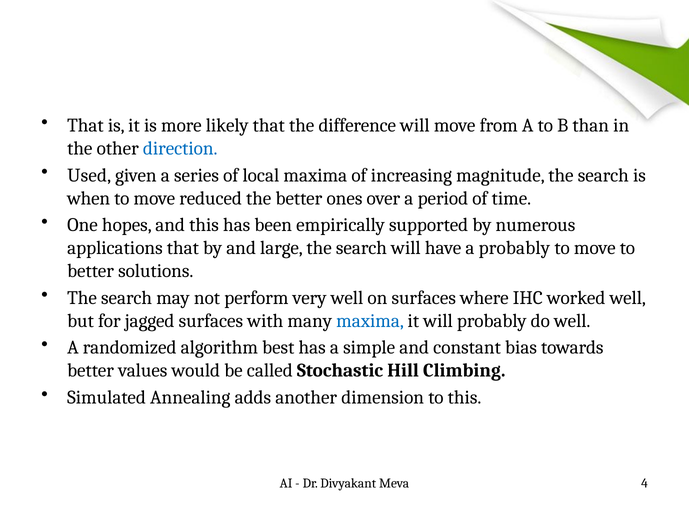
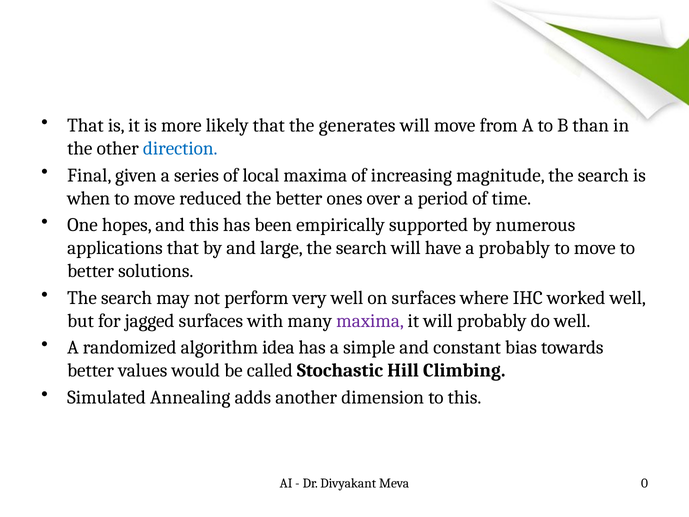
difference: difference -> generates
Used: Used -> Final
maxima at (370, 321) colour: blue -> purple
best: best -> idea
4: 4 -> 0
